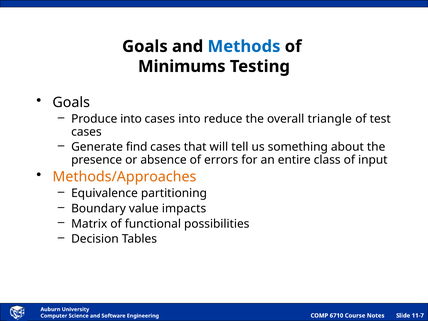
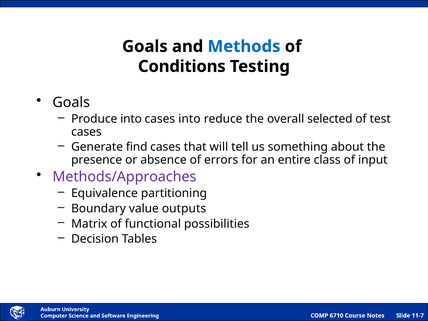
Minimums: Minimums -> Conditions
triangle: triangle -> selected
Methods/Approaches colour: orange -> purple
impacts: impacts -> outputs
